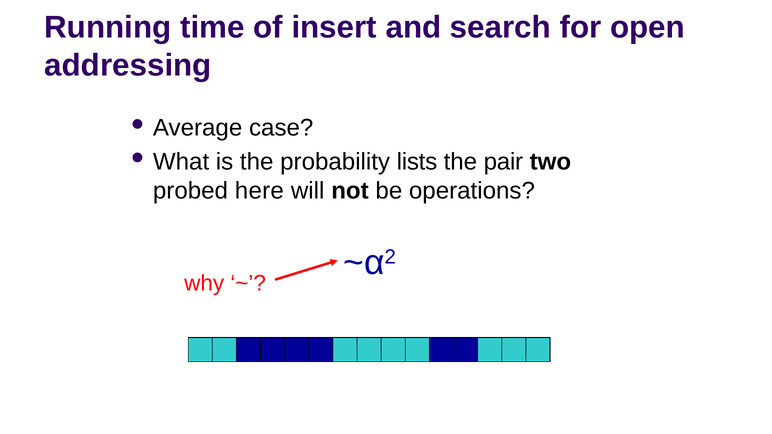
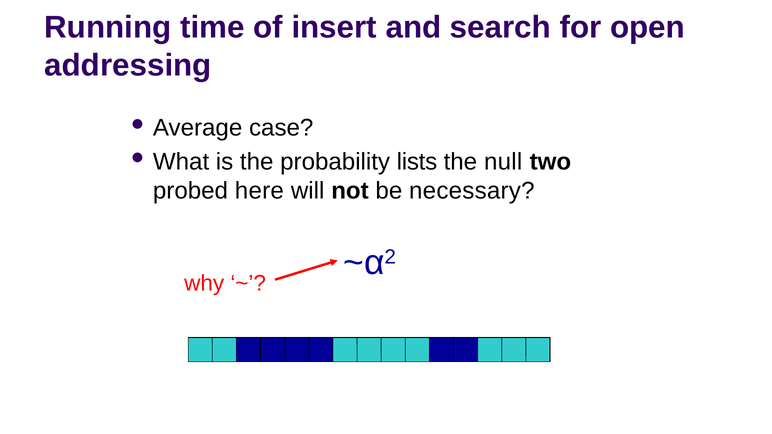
pair: pair -> null
operations: operations -> necessary
